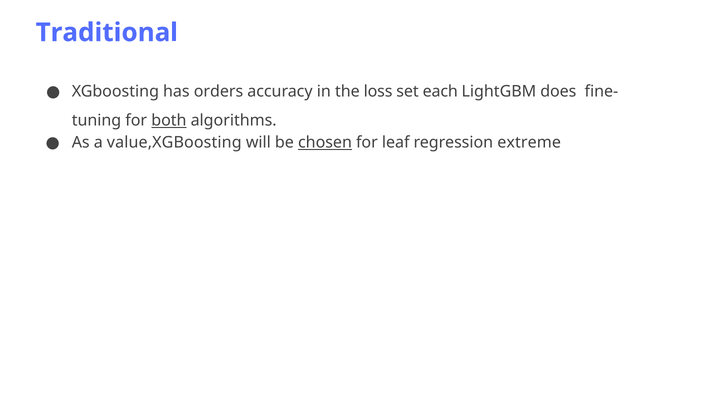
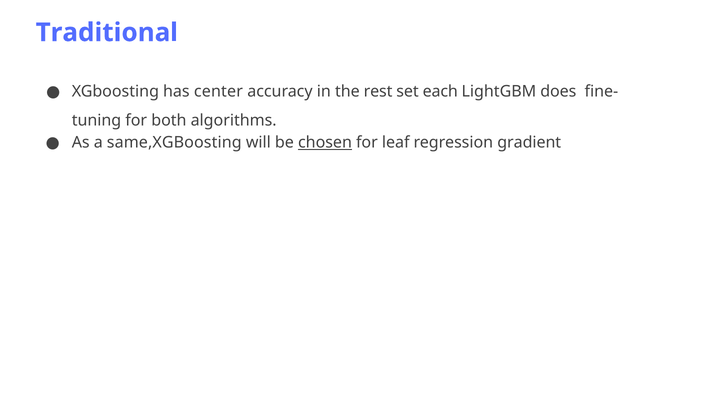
orders: orders -> center
loss: loss -> rest
both underline: present -> none
value,XGBoosting: value,XGBoosting -> same,XGBoosting
extreme: extreme -> gradient
